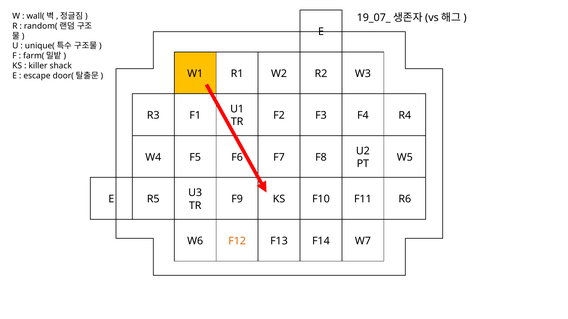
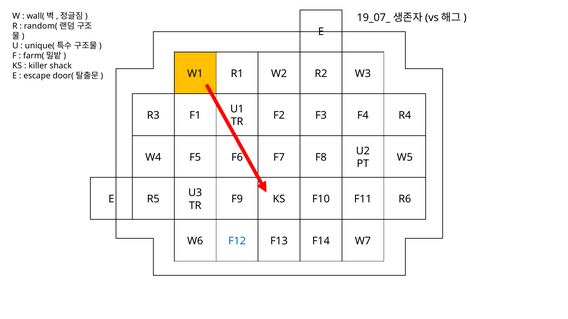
F12 colour: orange -> blue
